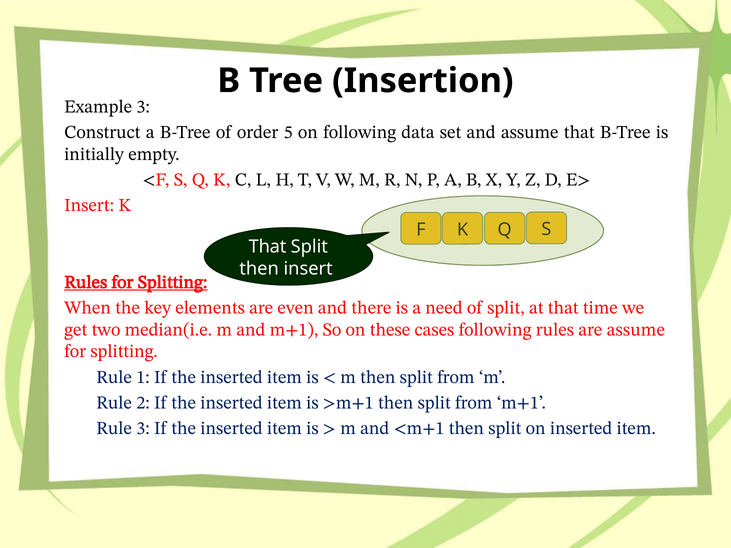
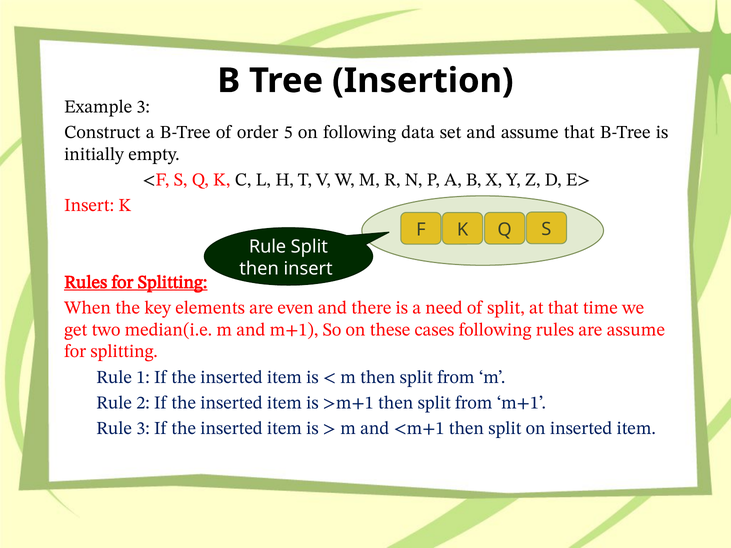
That at (268, 247): That -> Rule
